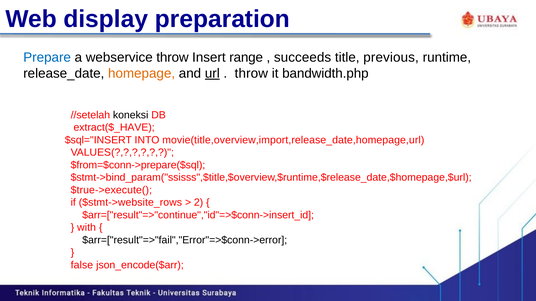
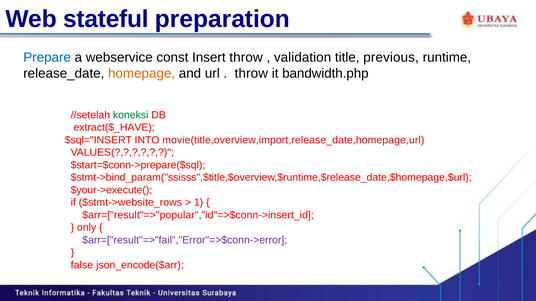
display: display -> stateful
webservice throw: throw -> const
Insert range: range -> throw
succeeds: succeeds -> validation
url underline: present -> none
koneksi colour: black -> green
$from=$conn->prepare($sql: $from=$conn->prepare($sql -> $start=$conn->prepare($sql
$true->execute(: $true->execute( -> $your->execute(
2: 2 -> 1
$arr=["result"=>"continue","id"=>$conn->insert_id: $arr=["result"=>"continue","id"=>$conn->insert_id -> $arr=["result"=>"popular","id"=>$conn->insert_id
with: with -> only
$arr=["result"=>"fail","Error"=>$conn->error colour: black -> purple
